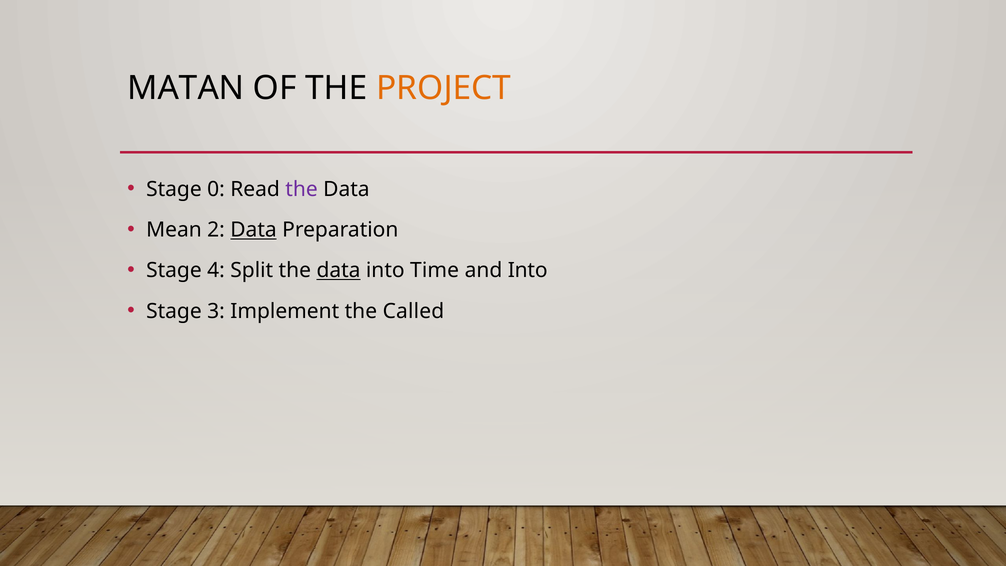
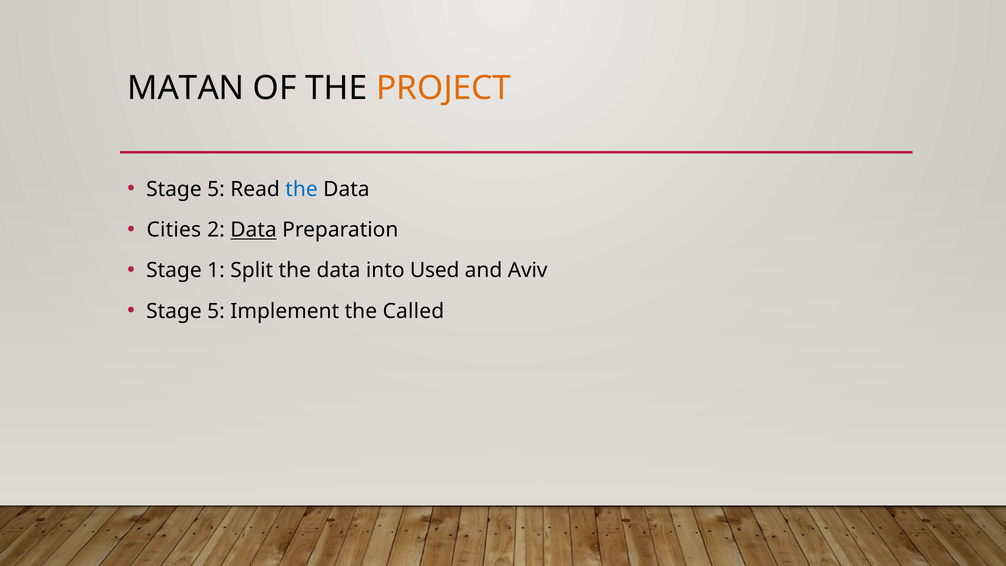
0 at (216, 189): 0 -> 5
the at (302, 189) colour: purple -> blue
Mean: Mean -> Cities
4: 4 -> 1
data at (339, 270) underline: present -> none
Time: Time -> Used
and Into: Into -> Aviv
3 at (216, 311): 3 -> 5
